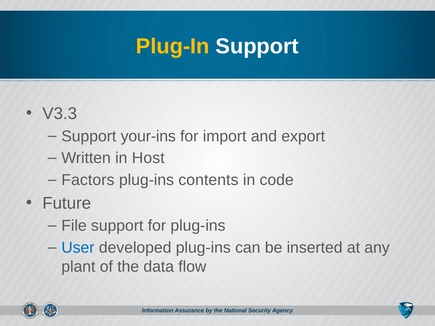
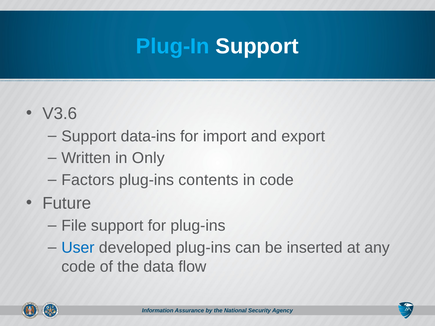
Plug-In colour: yellow -> light blue
V3.3: V3.3 -> V3.6
your-ins: your-ins -> data-ins
Host: Host -> Only
plant at (78, 267): plant -> code
